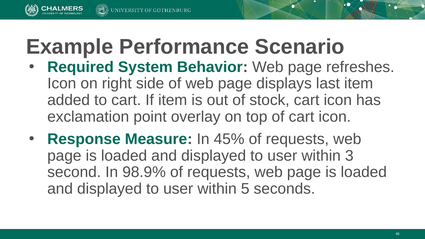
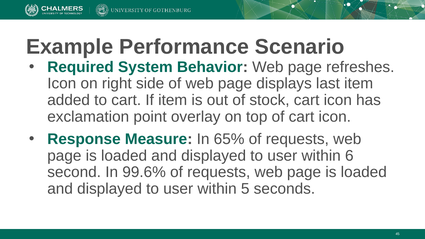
45%: 45% -> 65%
3: 3 -> 6
98.9%: 98.9% -> 99.6%
